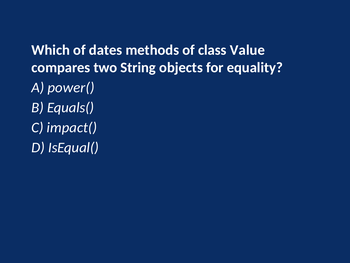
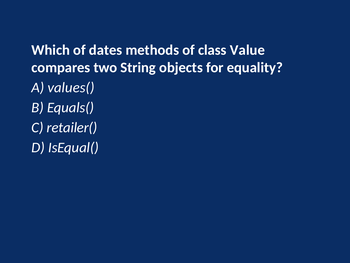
power(: power( -> values(
impact(: impact( -> retailer(
